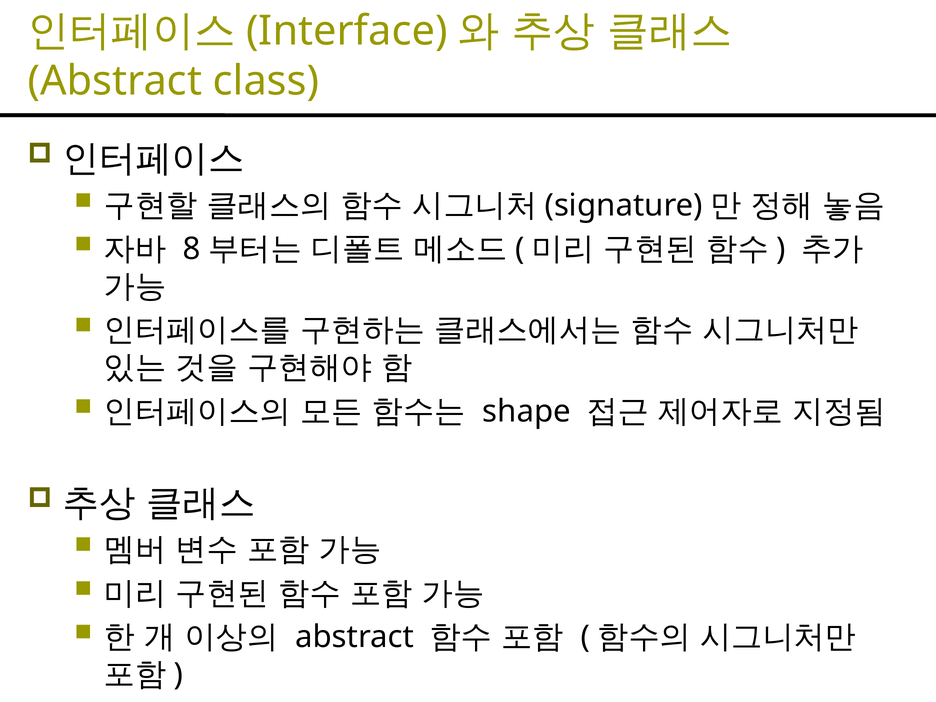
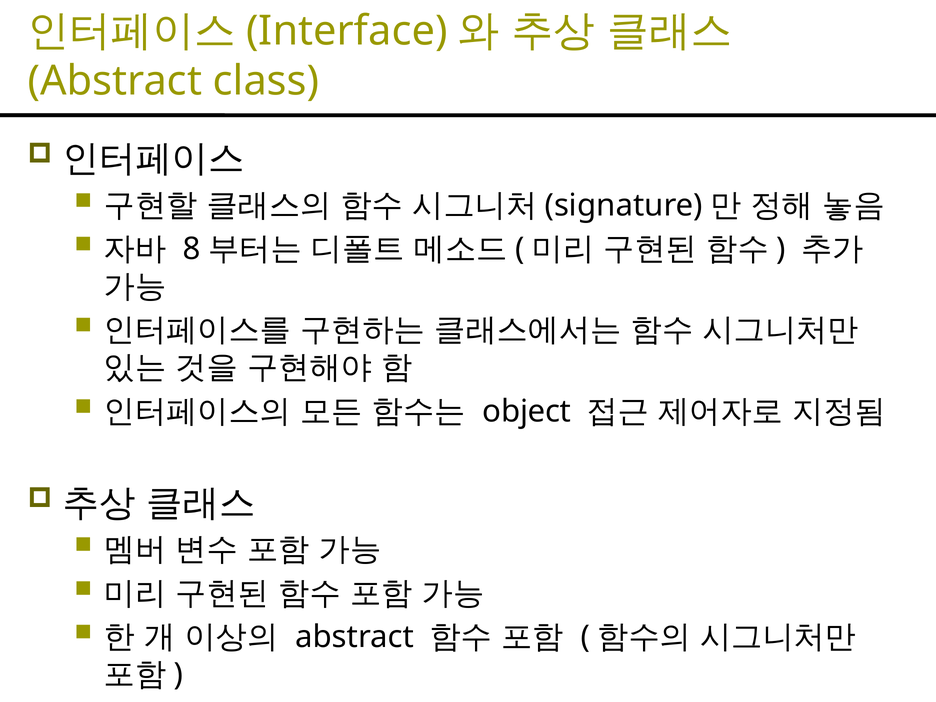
shape: shape -> object
